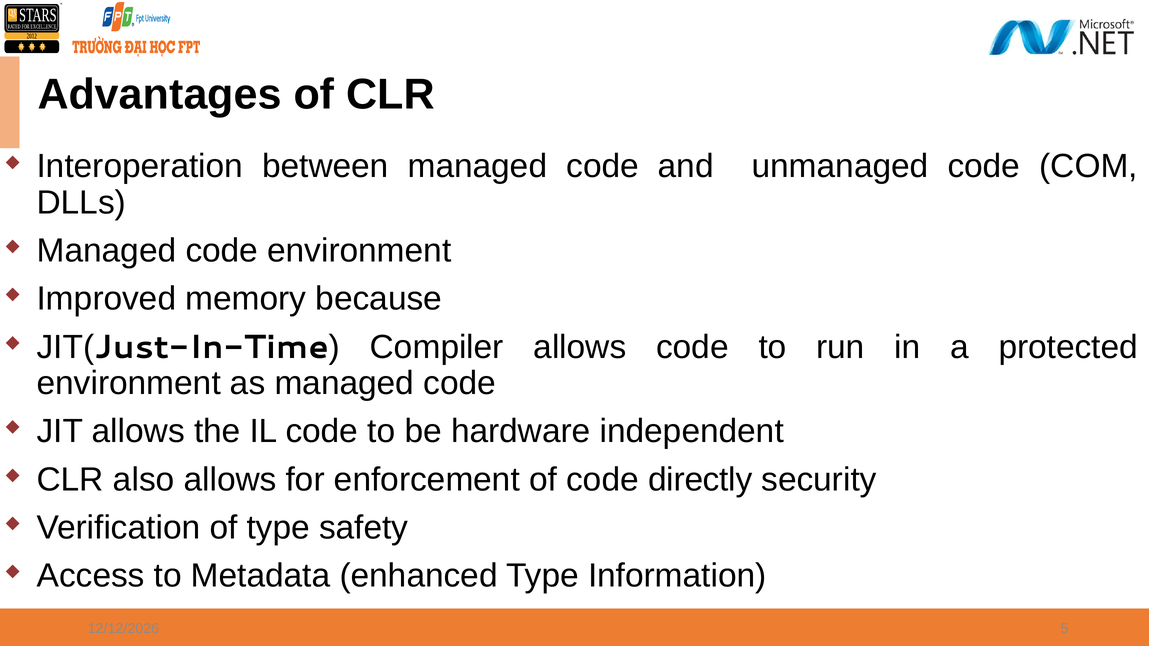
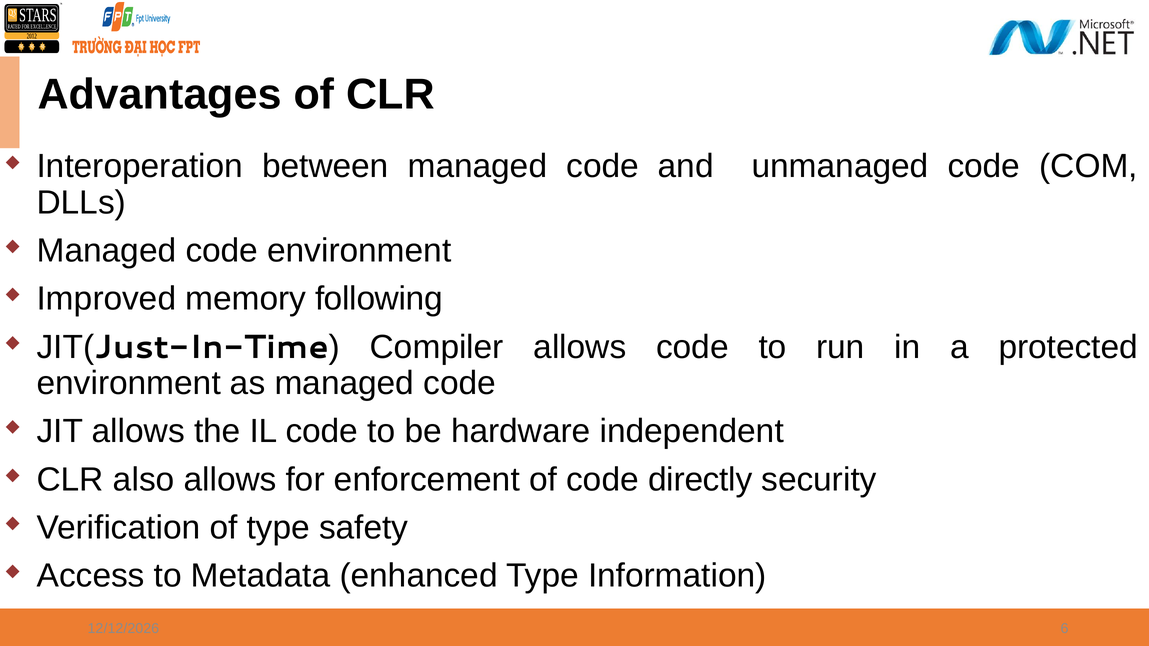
because: because -> following
5: 5 -> 6
